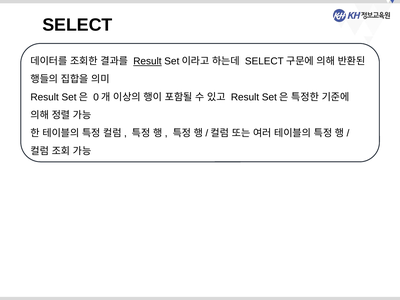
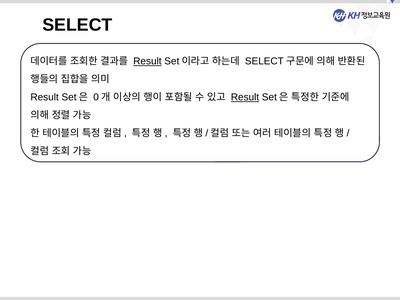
Result at (245, 97) underline: none -> present
